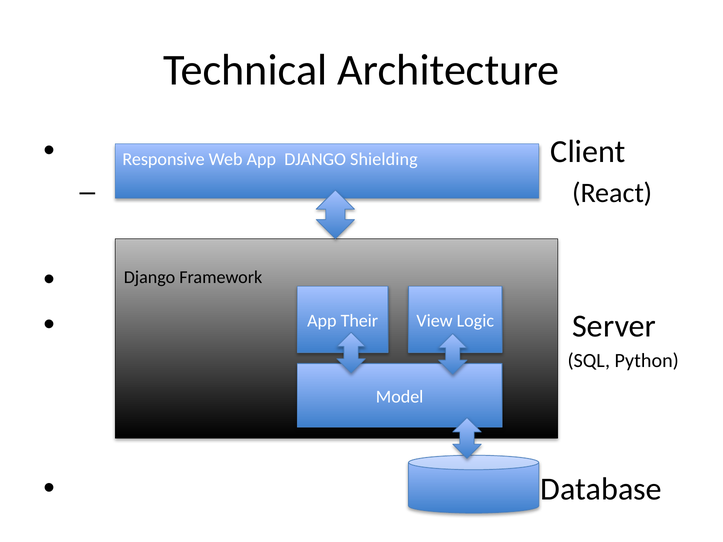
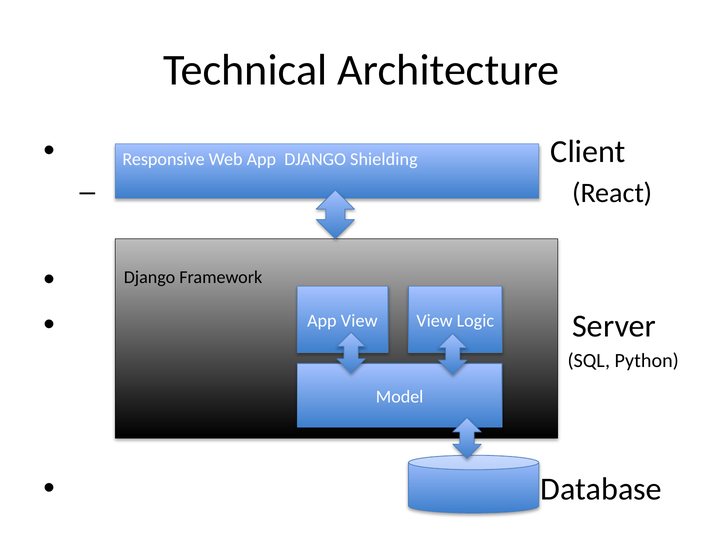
App Their: Their -> View
